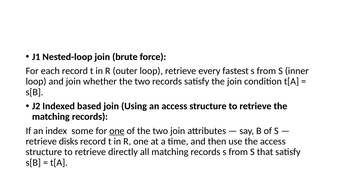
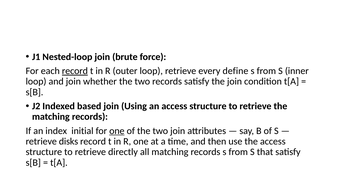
record at (75, 71) underline: none -> present
fastest: fastest -> define
some: some -> initial
